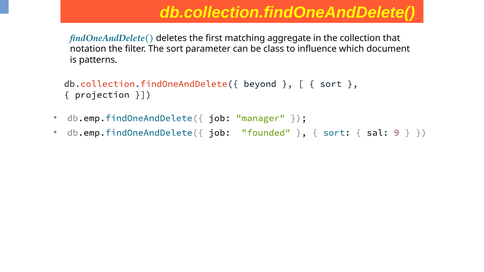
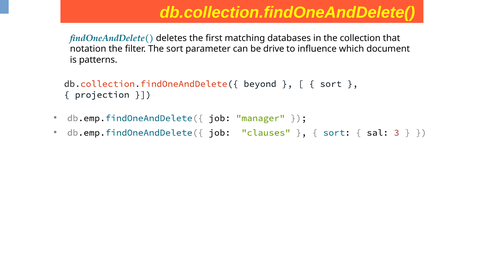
aggregate: aggregate -> databases
class: class -> drive
founded: founded -> clauses
9: 9 -> 3
